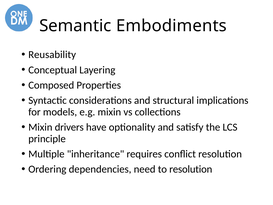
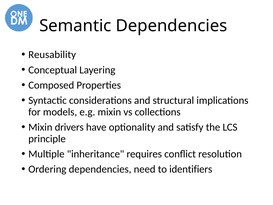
Semantic Embodiments: Embodiments -> Dependencies
to resolution: resolution -> identifiers
